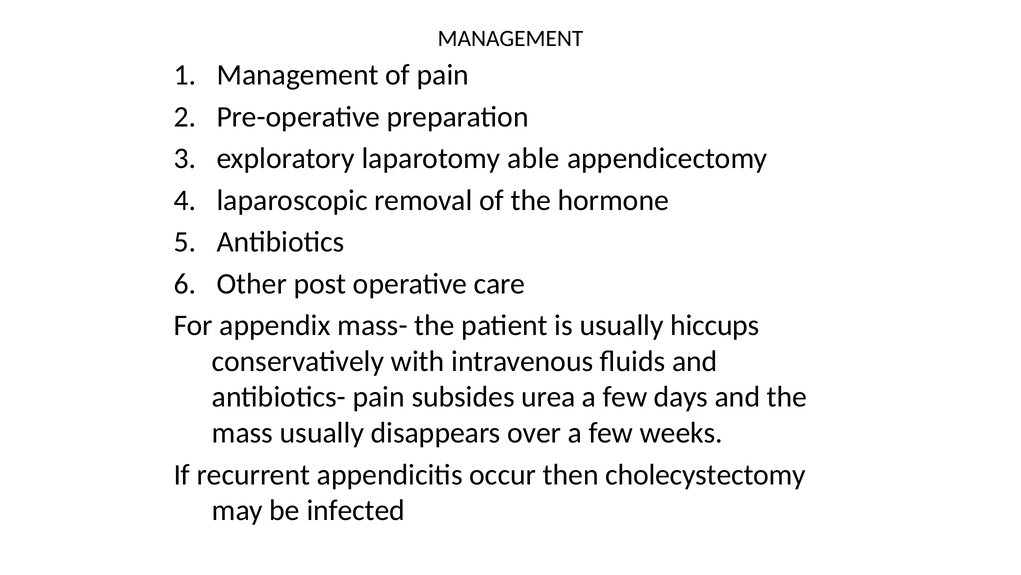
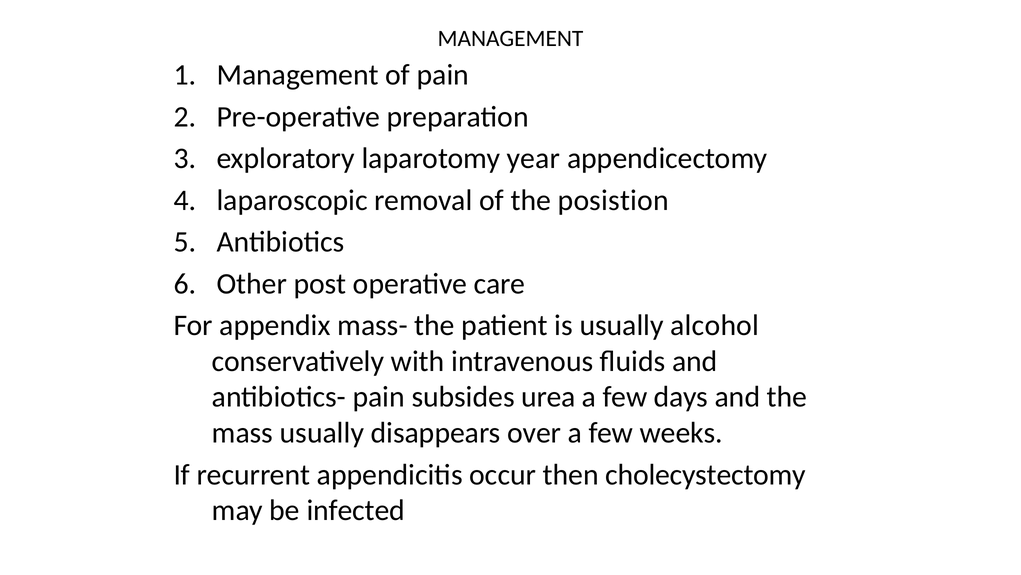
able: able -> year
hormone: hormone -> posistion
hiccups: hiccups -> alcohol
